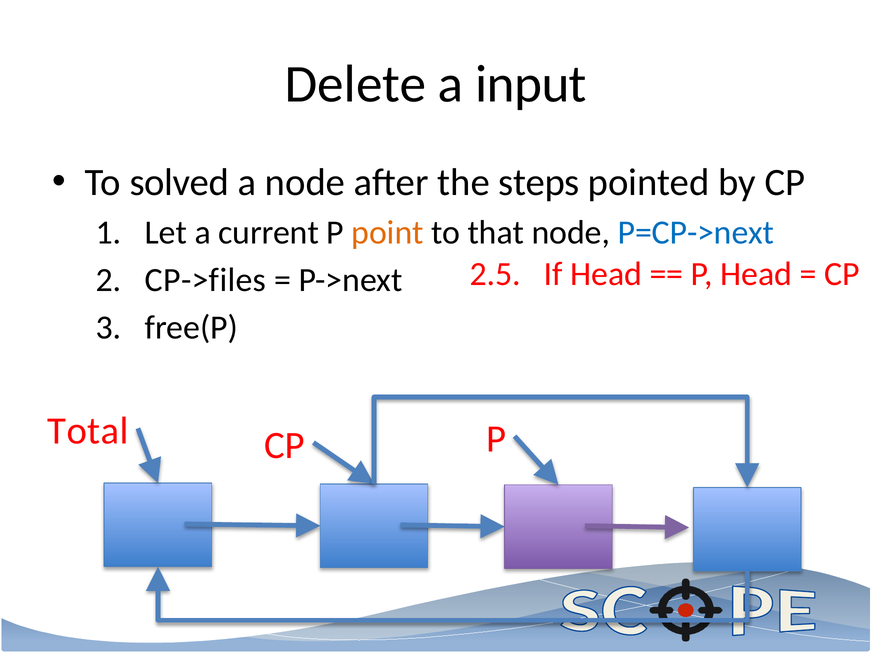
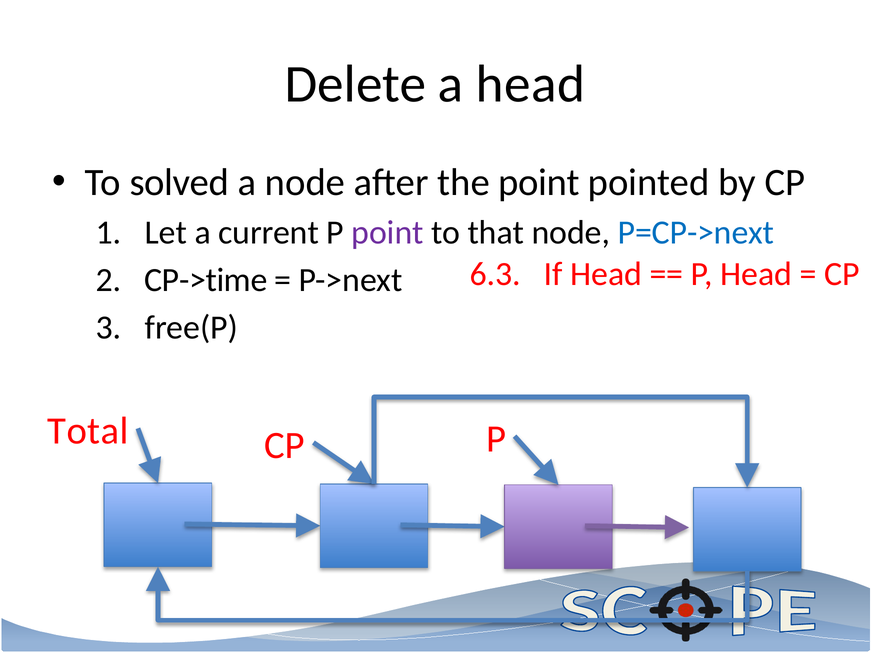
a input: input -> head
the steps: steps -> point
point at (388, 233) colour: orange -> purple
2.5: 2.5 -> 6.3
CP->files: CP->files -> CP->time
